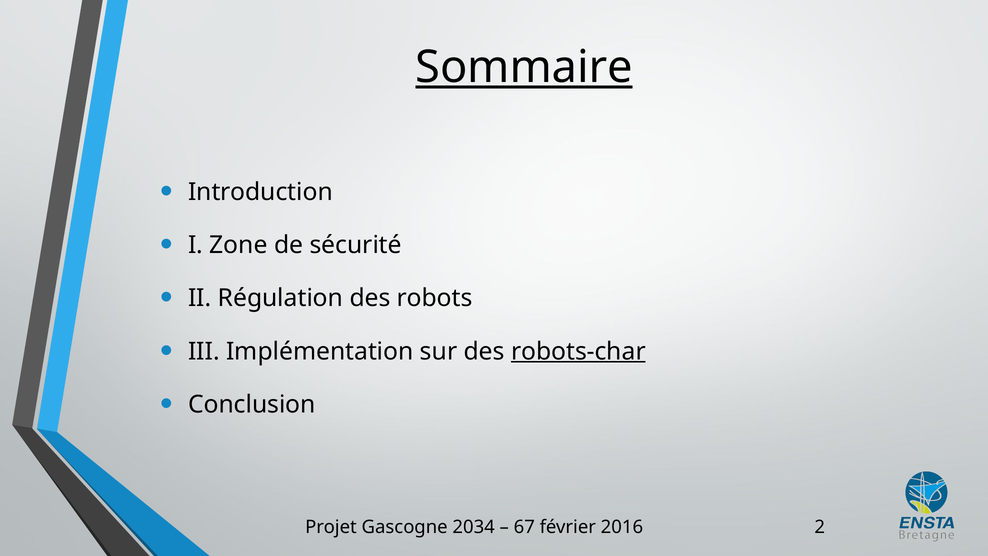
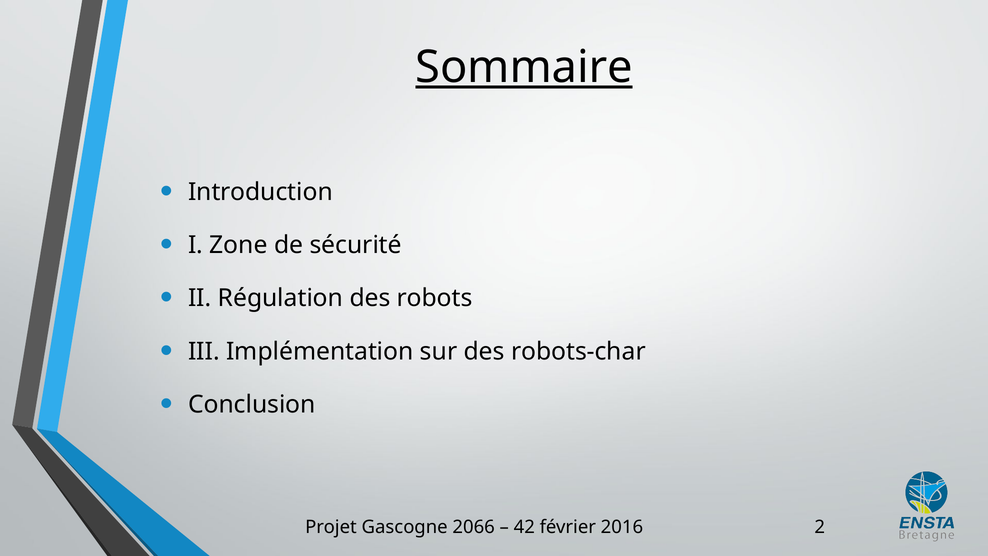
robots-char underline: present -> none
2034: 2034 -> 2066
67: 67 -> 42
